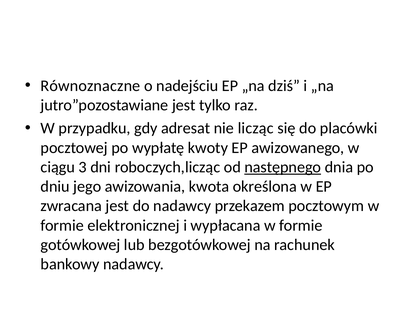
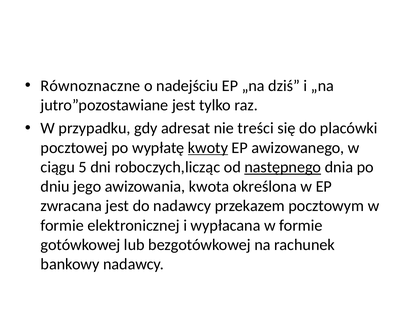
licząc: licząc -> treści
kwoty underline: none -> present
3: 3 -> 5
